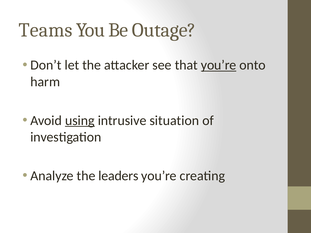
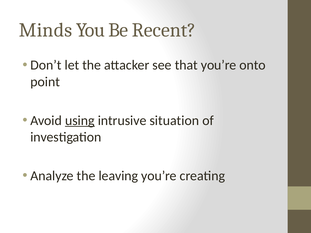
Teams: Teams -> Minds
Outage: Outage -> Recent
you’re at (219, 65) underline: present -> none
harm: harm -> point
leaders: leaders -> leaving
